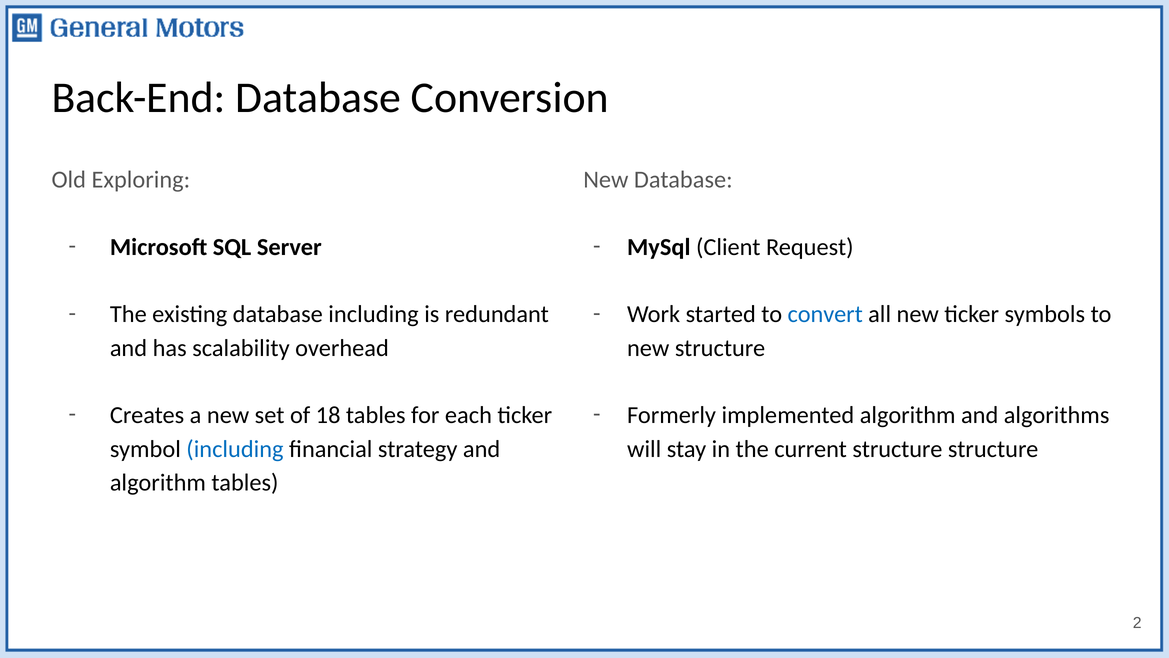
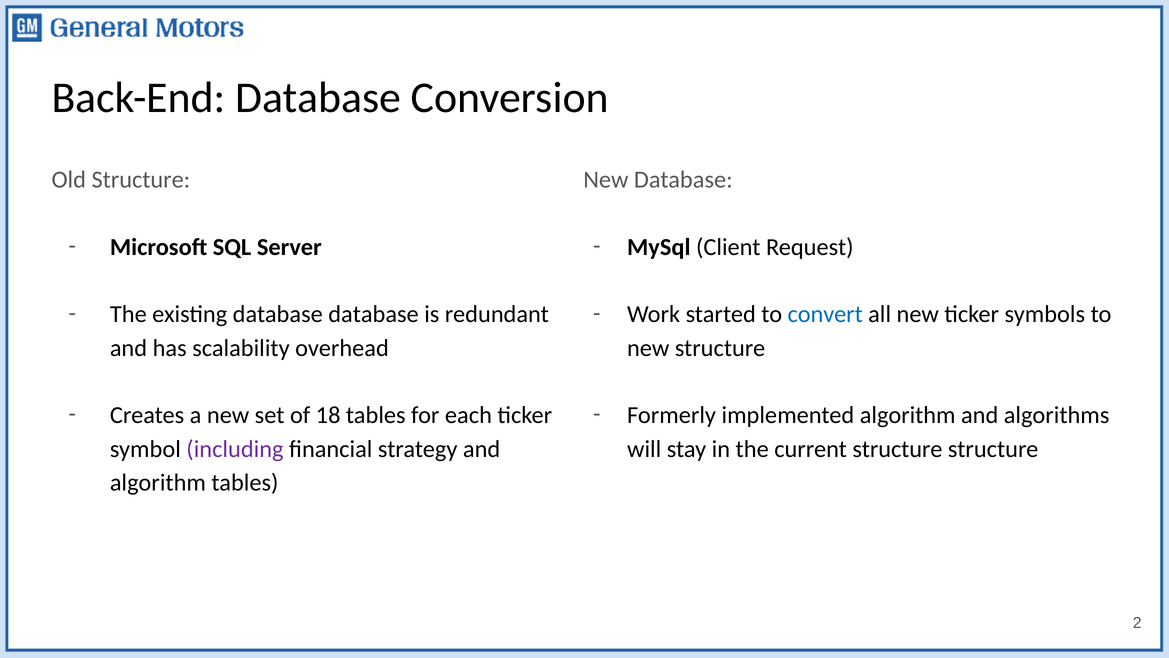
Old Exploring: Exploring -> Structure
database including: including -> database
including at (235, 449) colour: blue -> purple
